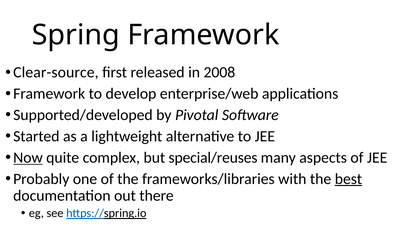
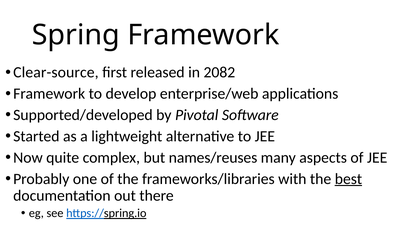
2008: 2008 -> 2082
Now underline: present -> none
special/reuses: special/reuses -> names/reuses
